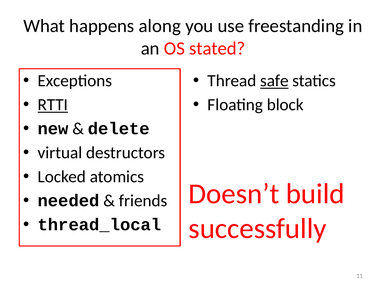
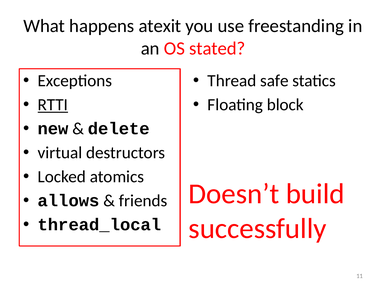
along: along -> atexit
safe underline: present -> none
needed: needed -> allows
